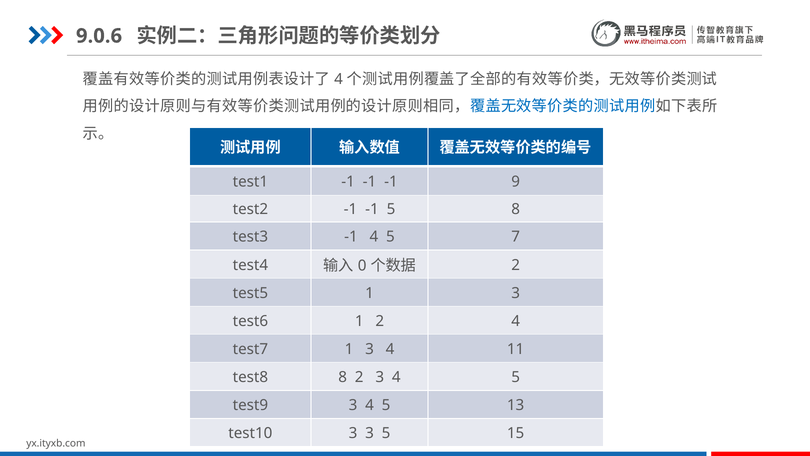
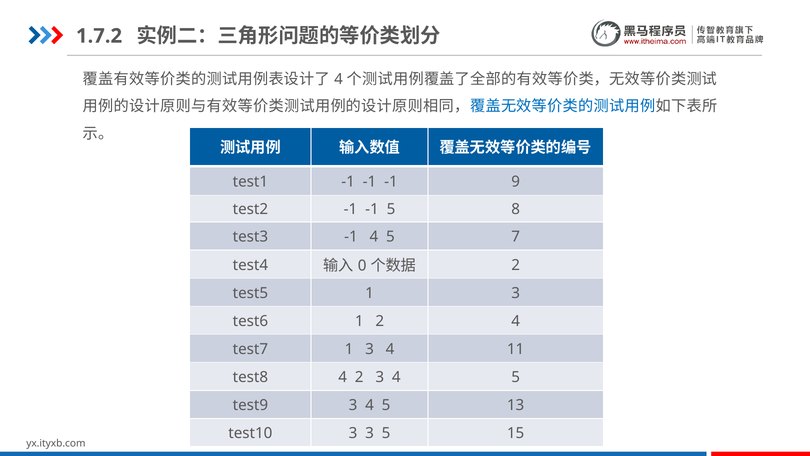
9.0.6: 9.0.6 -> 1.7.2
test8 8: 8 -> 4
